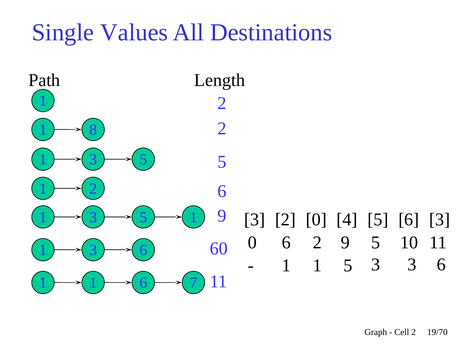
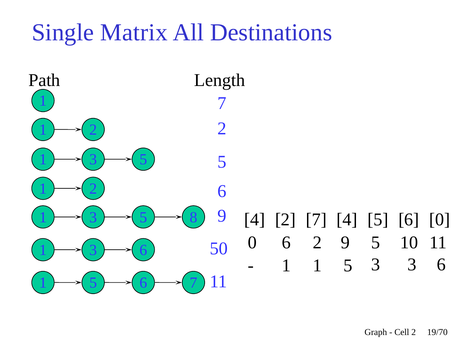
Values: Values -> Matrix
2 at (222, 103): 2 -> 7
8 at (93, 130): 8 -> 2
1 at (193, 217): 1 -> 8
3 at (255, 220): 3 -> 4
2 0: 0 -> 7
6 3: 3 -> 0
60: 60 -> 50
1 at (93, 283): 1 -> 5
